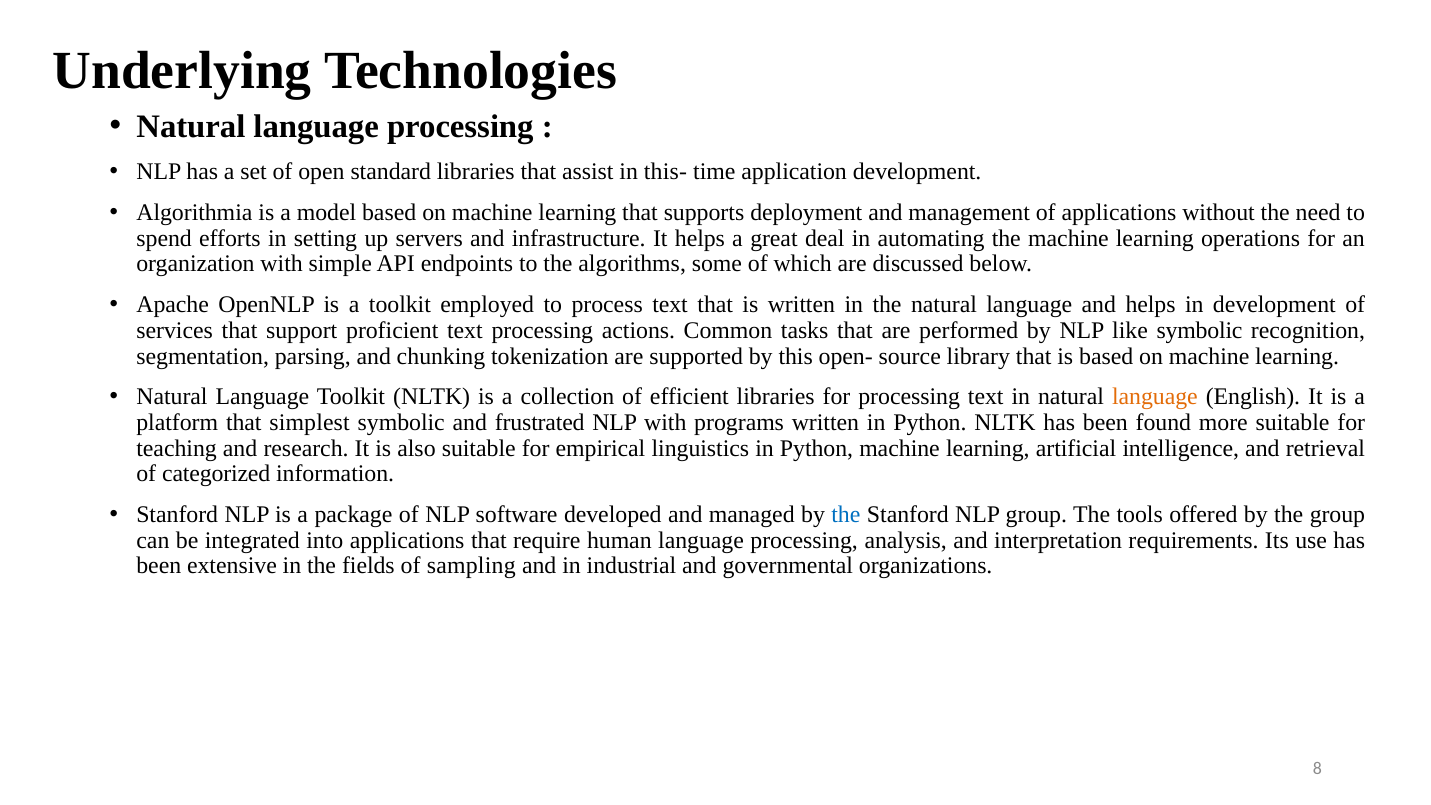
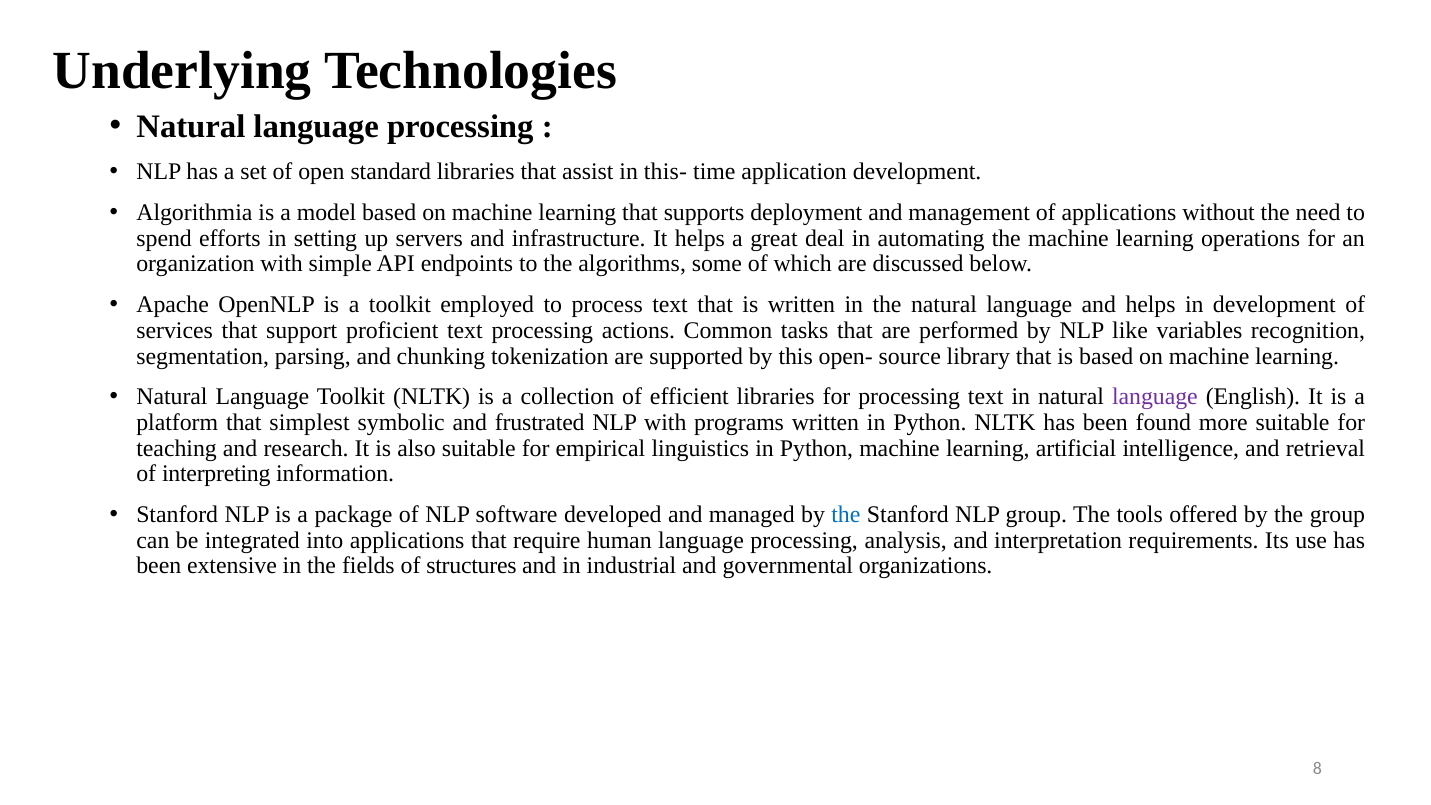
like symbolic: symbolic -> variables
language at (1155, 397) colour: orange -> purple
categorized: categorized -> interpreting
sampling: sampling -> structures
